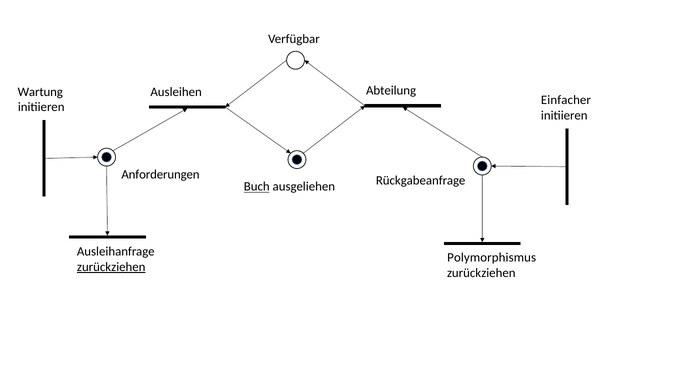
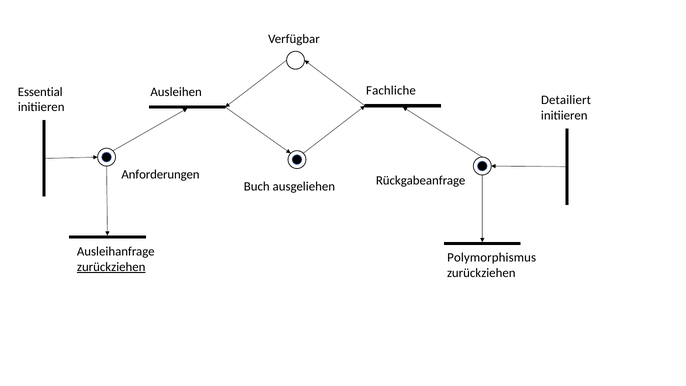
Abteilung: Abteilung -> Fachliche
Wartung: Wartung -> Essential
Einfacher: Einfacher -> Detailiert
Buch underline: present -> none
